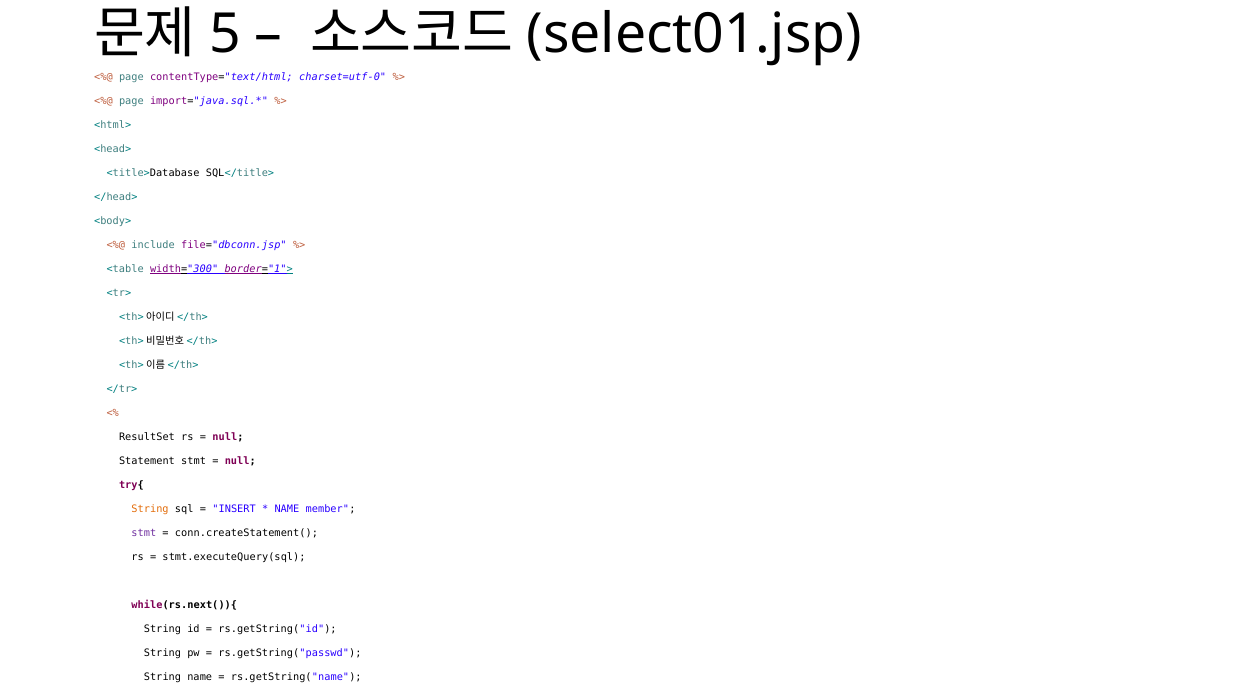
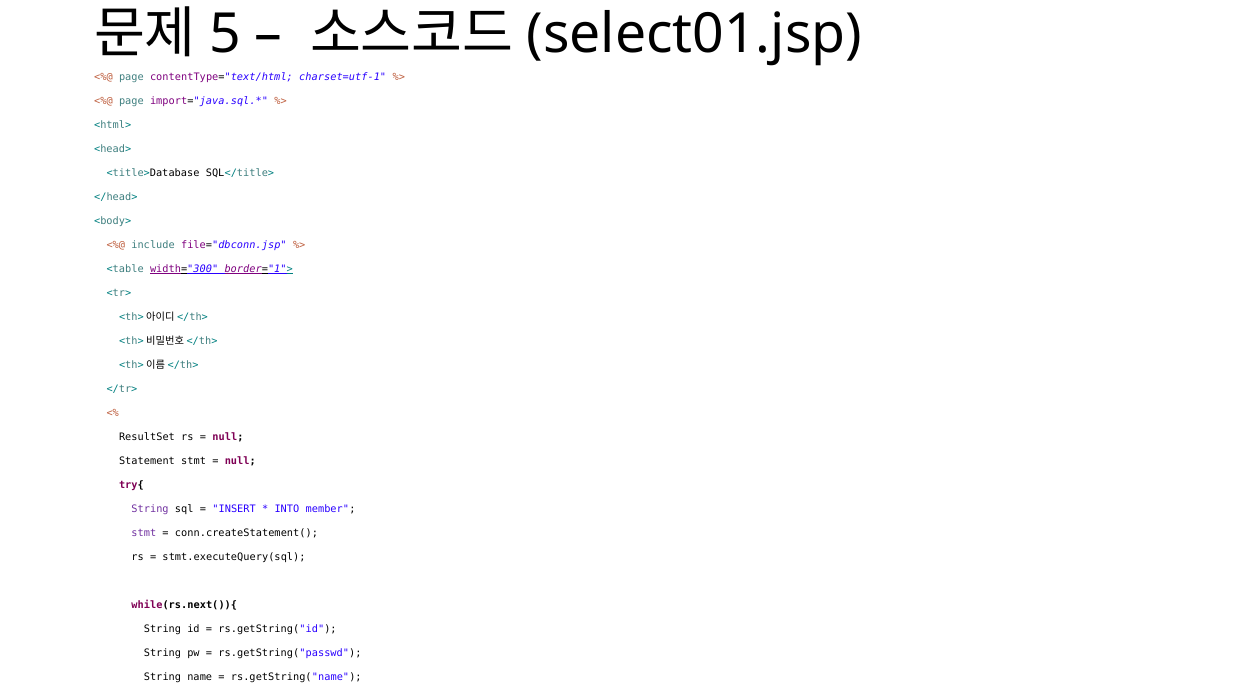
charset=utf-0: charset=utf-0 -> charset=utf-1
String at (150, 509) colour: orange -> purple
NAME at (287, 509): NAME -> INTO
